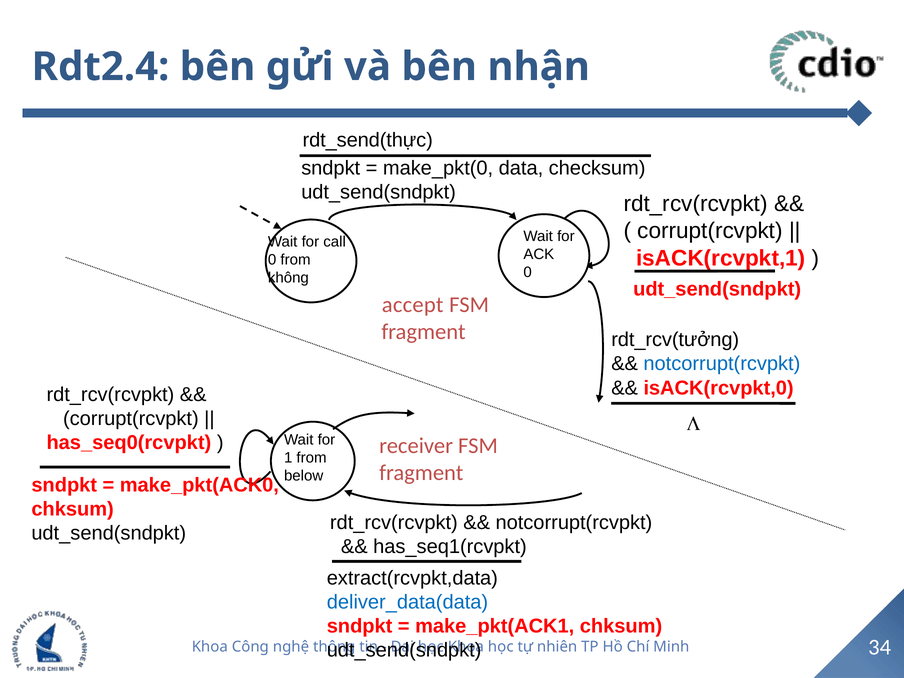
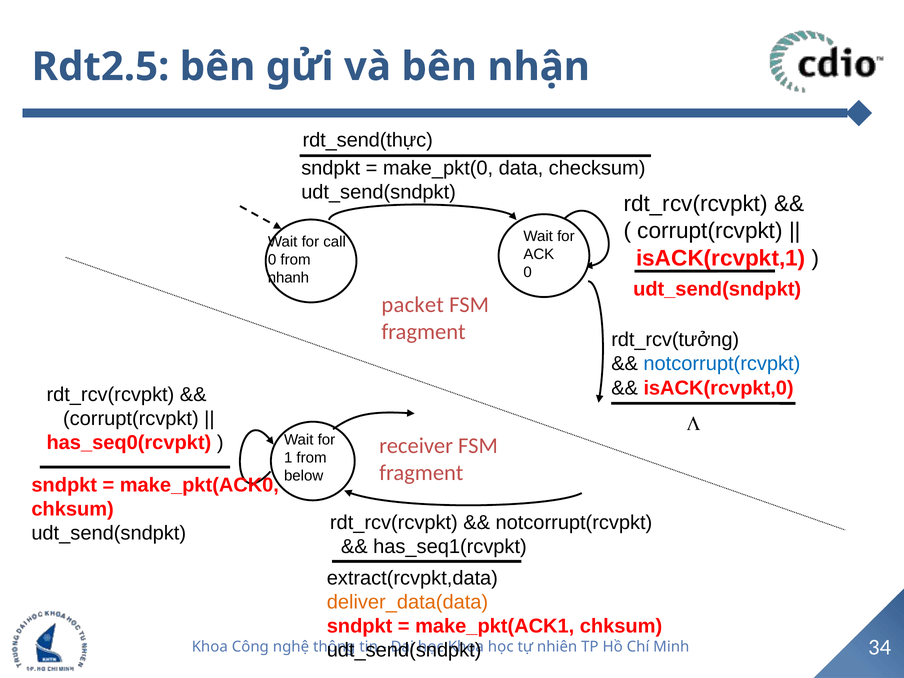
Rdt2.4: Rdt2.4 -> Rdt2.5
không: không -> nhanh
accept: accept -> packet
deliver_data(data colour: blue -> orange
